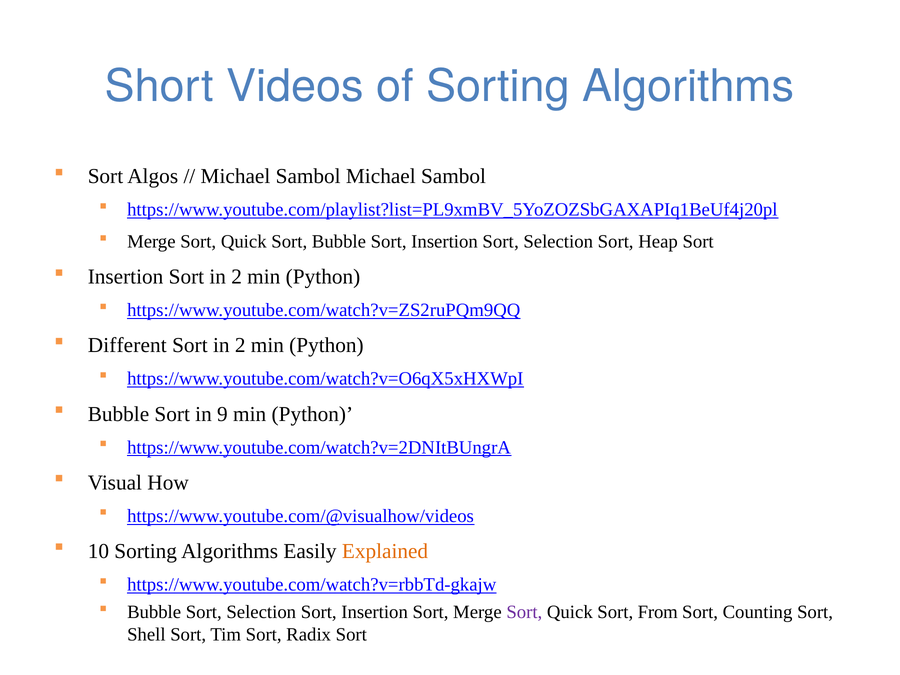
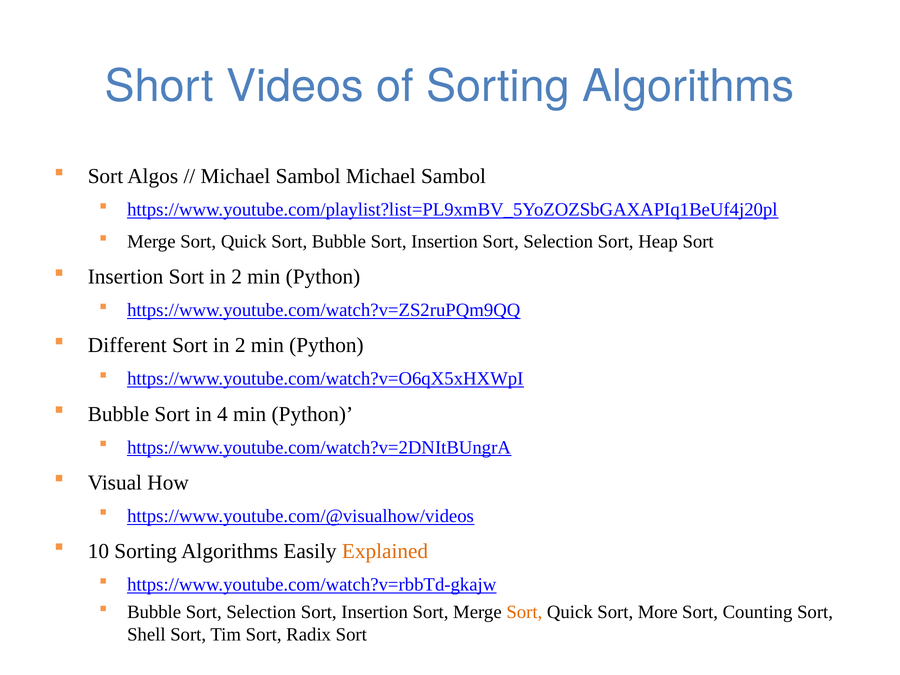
9: 9 -> 4
Sort at (524, 612) colour: purple -> orange
From: From -> More
